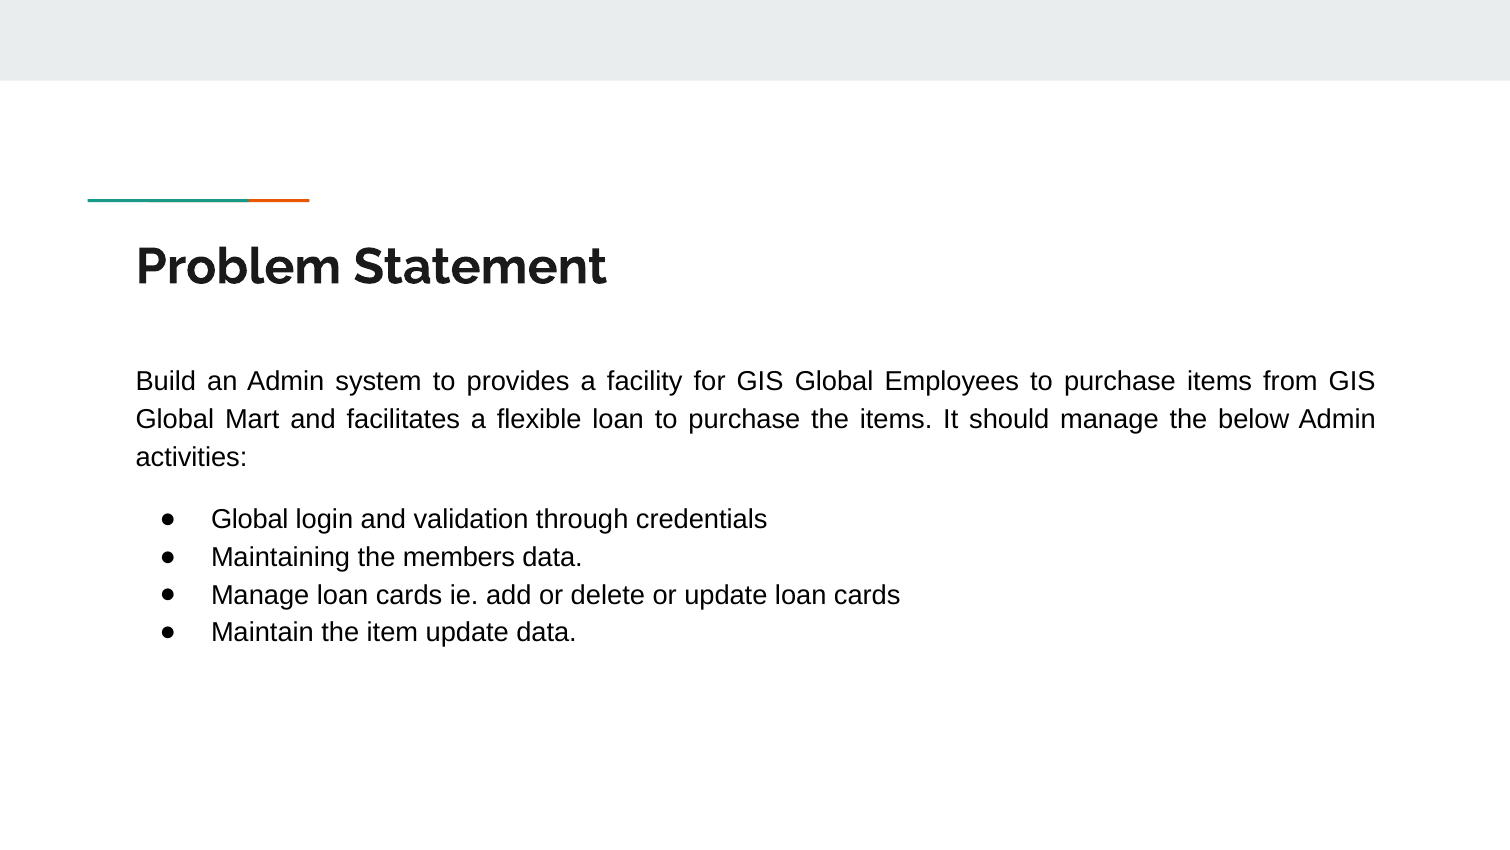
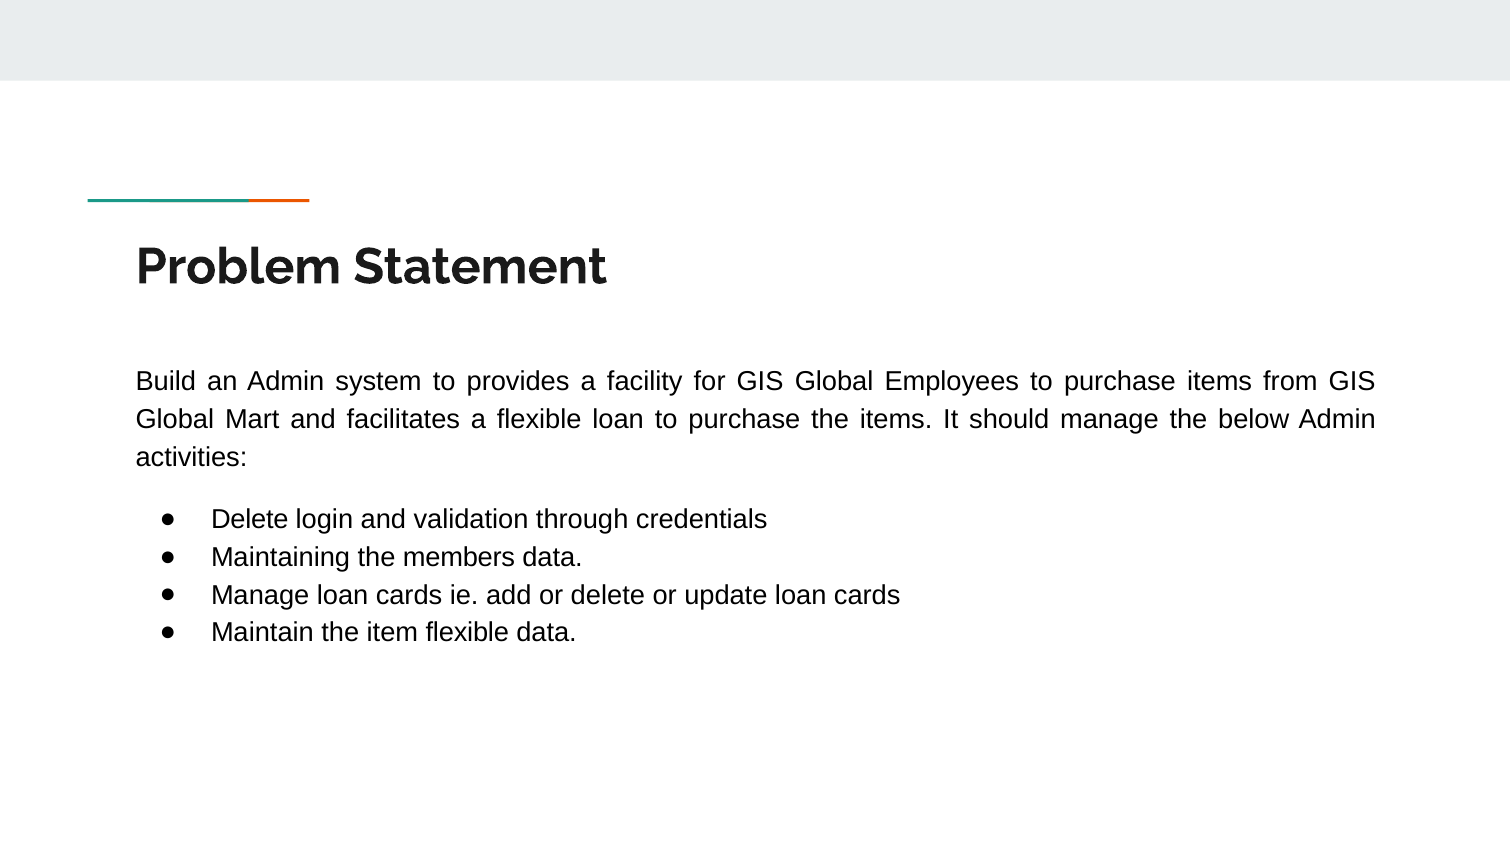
Global at (250, 520): Global -> Delete
item update: update -> flexible
